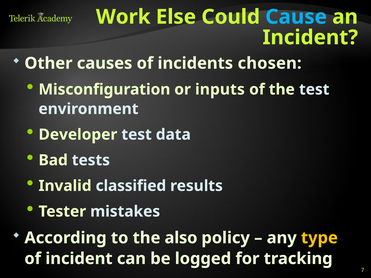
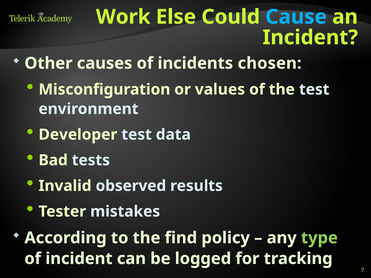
inputs: inputs -> values
classified: classified -> observed
also: also -> find
type colour: yellow -> light green
